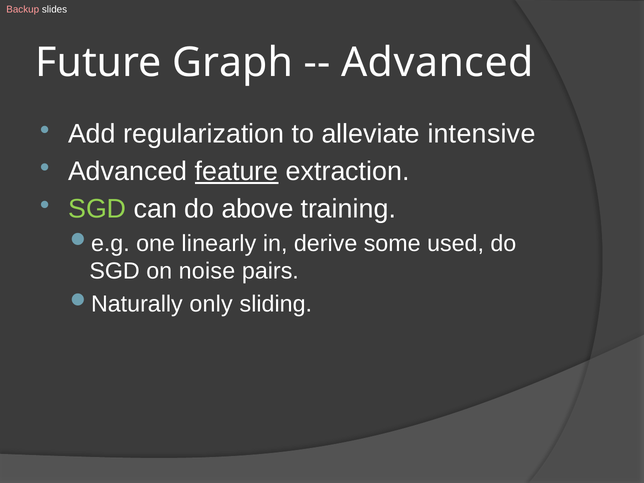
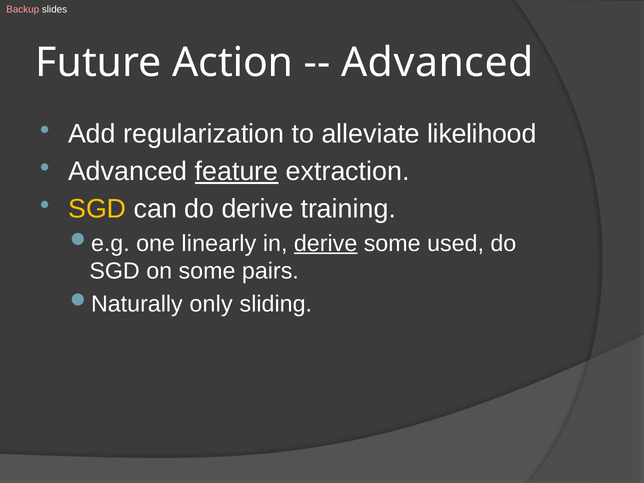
Graph: Graph -> Action
intensive: intensive -> likelihood
SGD at (97, 209) colour: light green -> yellow
do above: above -> derive
derive at (326, 243) underline: none -> present
on noise: noise -> some
